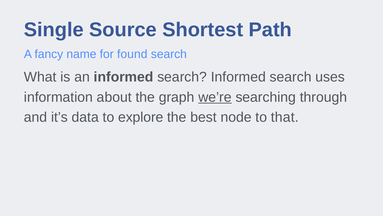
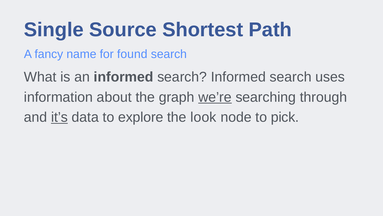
it’s underline: none -> present
best: best -> look
that: that -> pick
